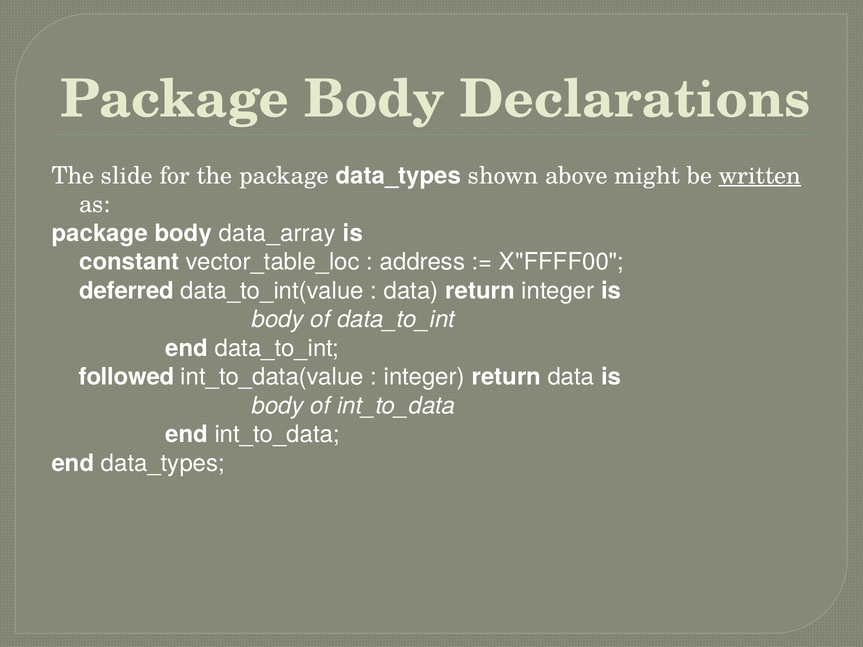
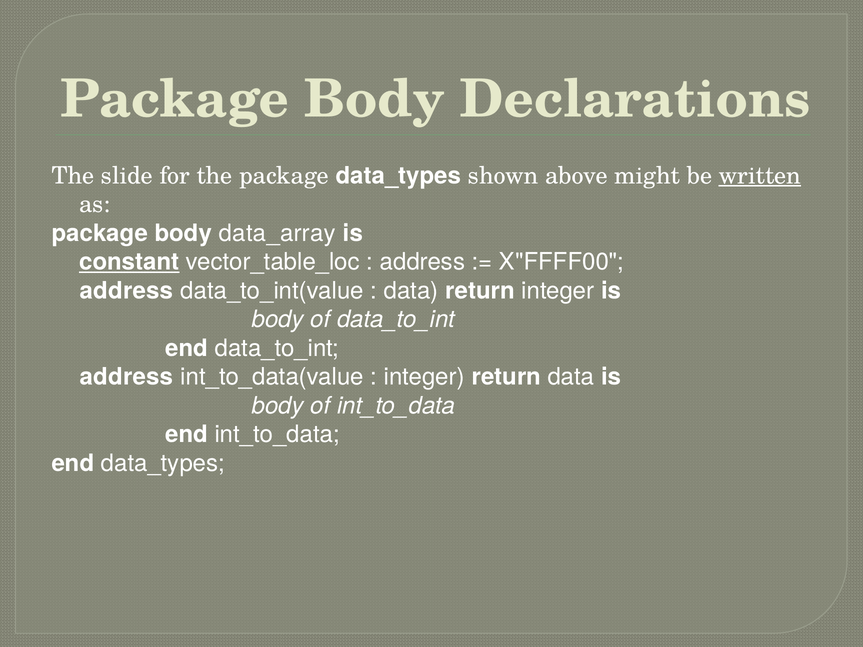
constant underline: none -> present
deferred at (127, 291): deferred -> address
followed at (127, 377): followed -> address
